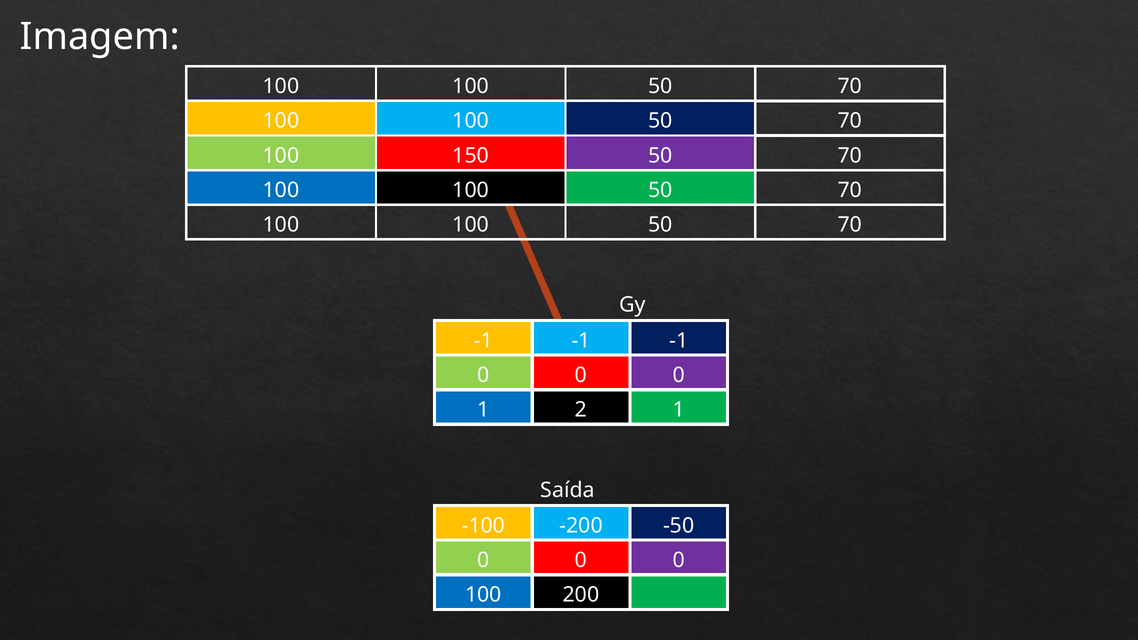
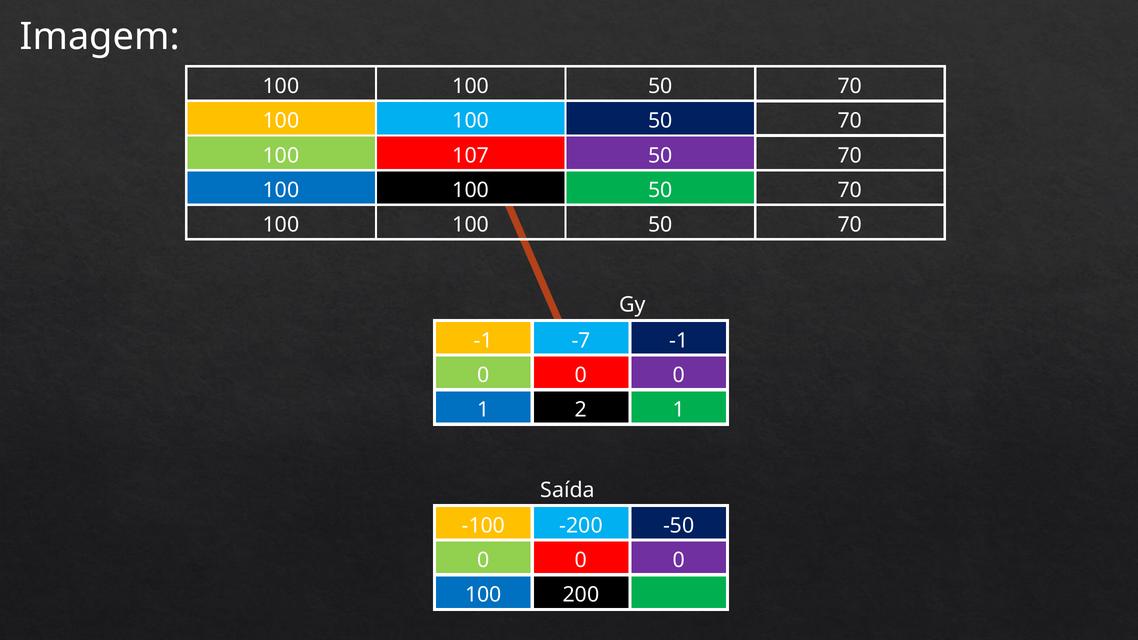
150: 150 -> 107
-1 at (581, 341): -1 -> -7
